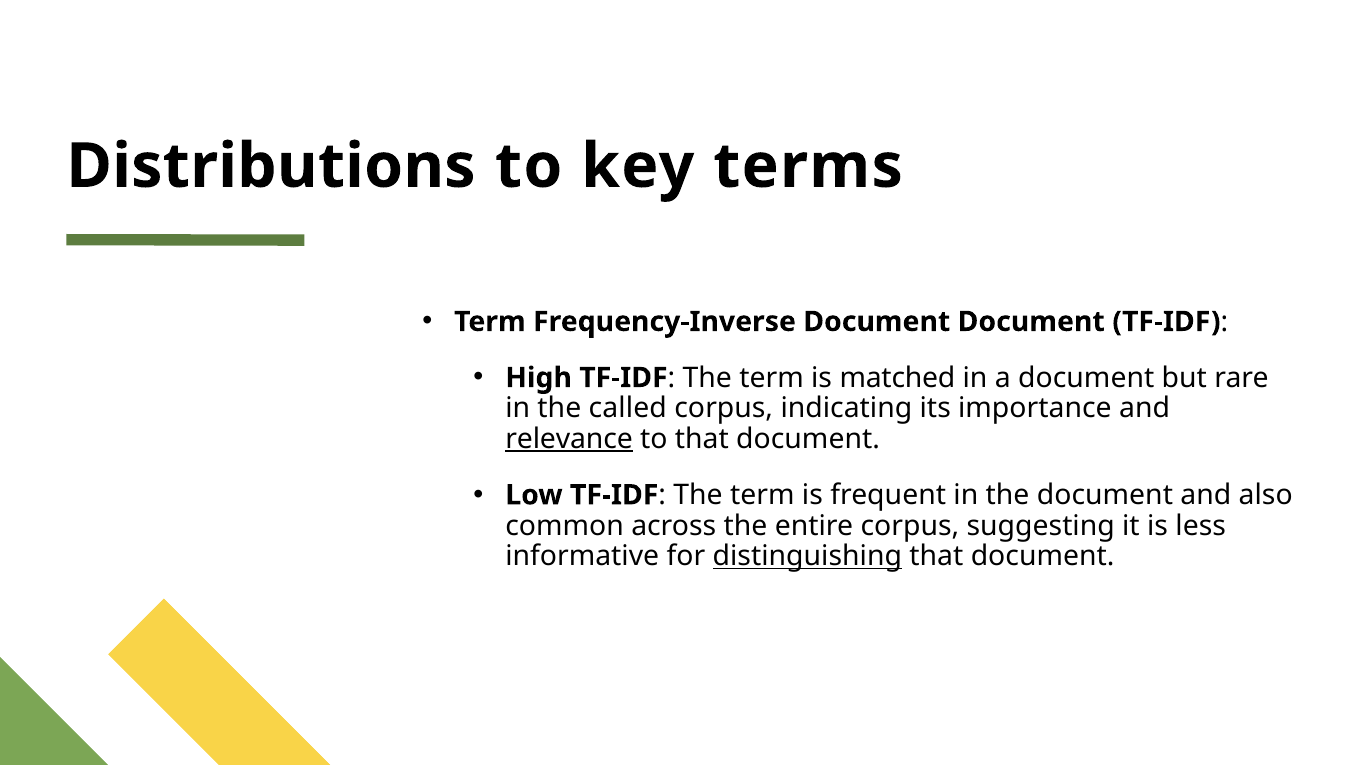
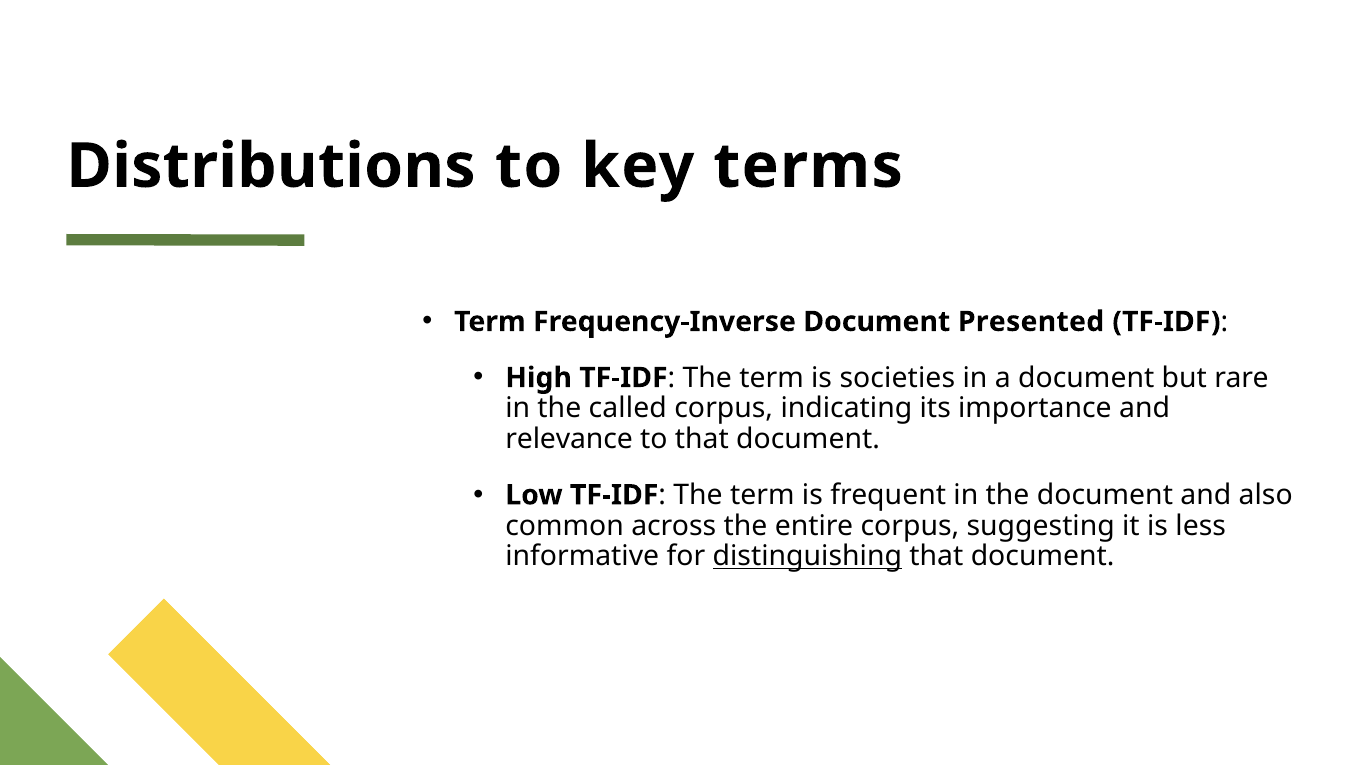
Document Document: Document -> Presented
matched: matched -> societies
relevance underline: present -> none
